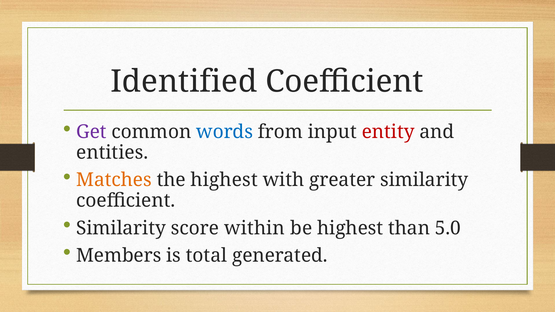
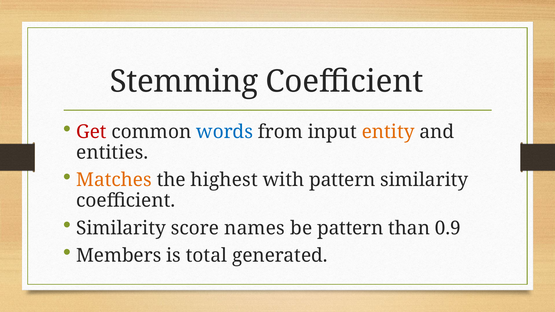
Identified: Identified -> Stemming
Get colour: purple -> red
entity colour: red -> orange
with greater: greater -> pattern
within: within -> names
be highest: highest -> pattern
5.0: 5.0 -> 0.9
